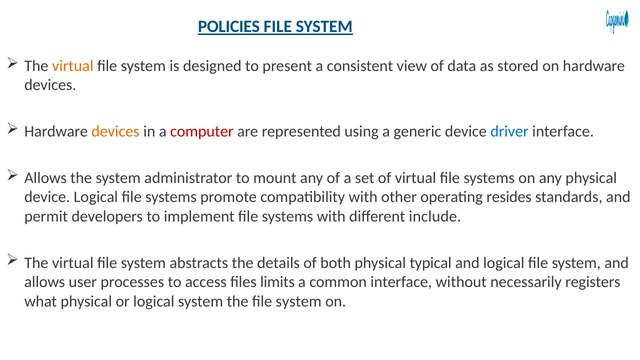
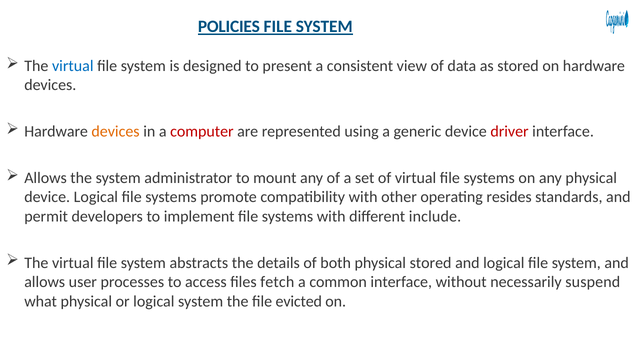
virtual at (73, 66) colour: orange -> blue
driver colour: blue -> red
physical typical: typical -> stored
limits: limits -> fetch
registers: registers -> suspend
the file system: system -> evicted
